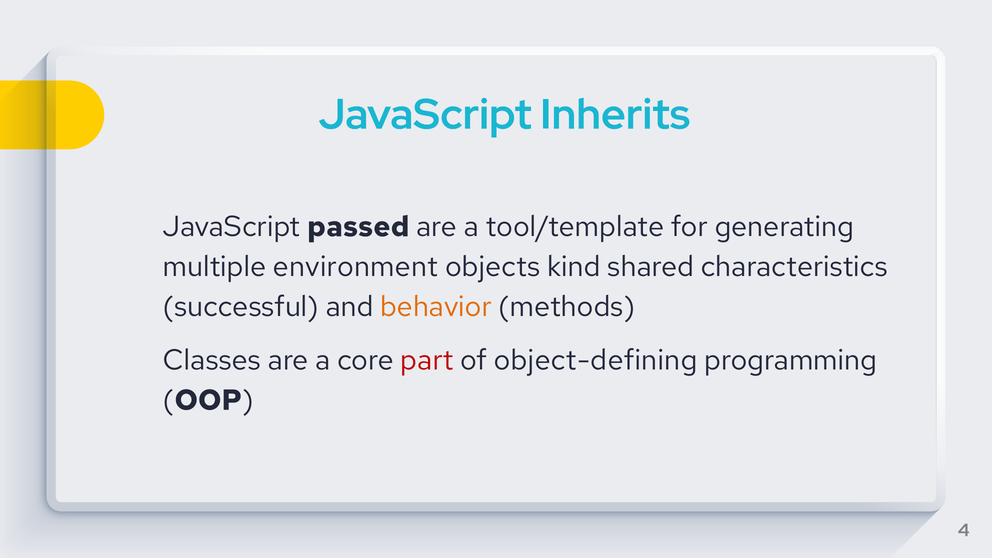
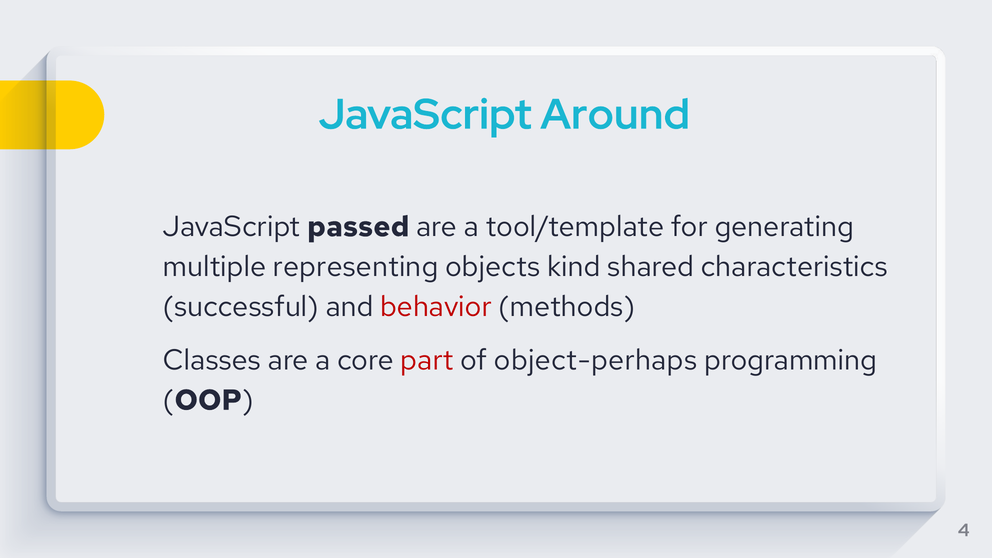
Inherits: Inherits -> Around
environment: environment -> representing
behavior colour: orange -> red
object-defining: object-defining -> object-perhaps
